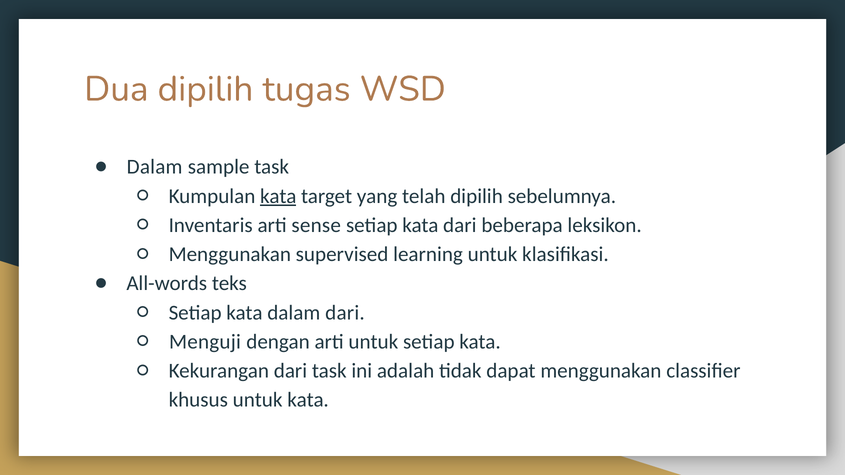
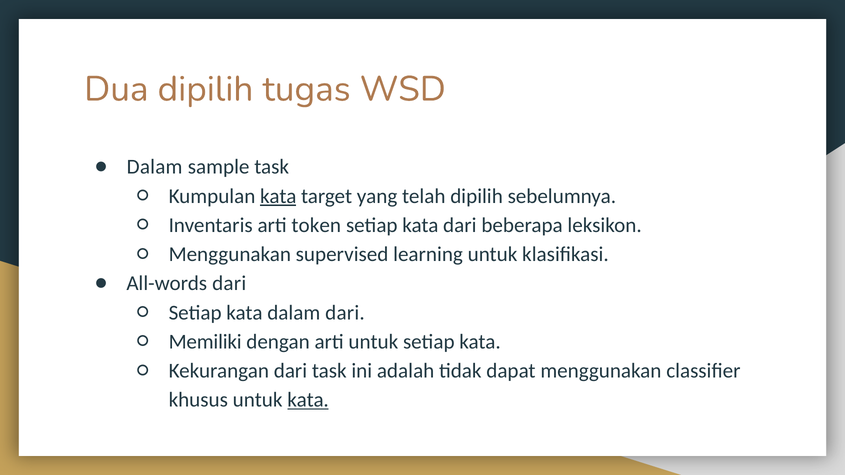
sense: sense -> token
All-words teks: teks -> dari
Menguji: Menguji -> Memiliki
kata at (308, 400) underline: none -> present
